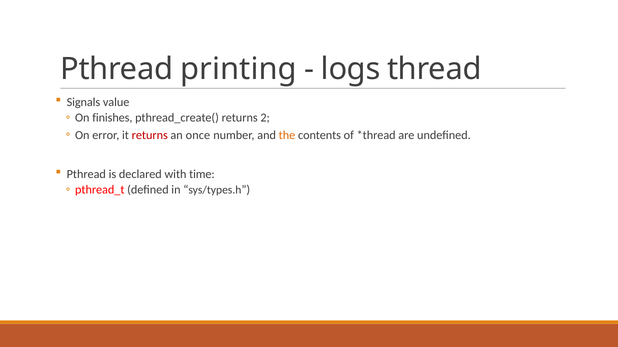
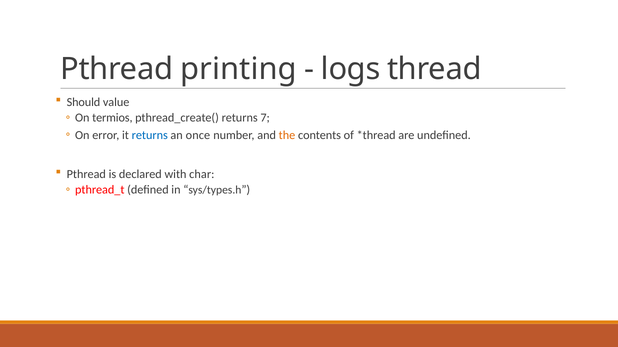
Signals: Signals -> Should
finishes: finishes -> termios
2: 2 -> 7
returns at (150, 135) colour: red -> blue
time: time -> char
